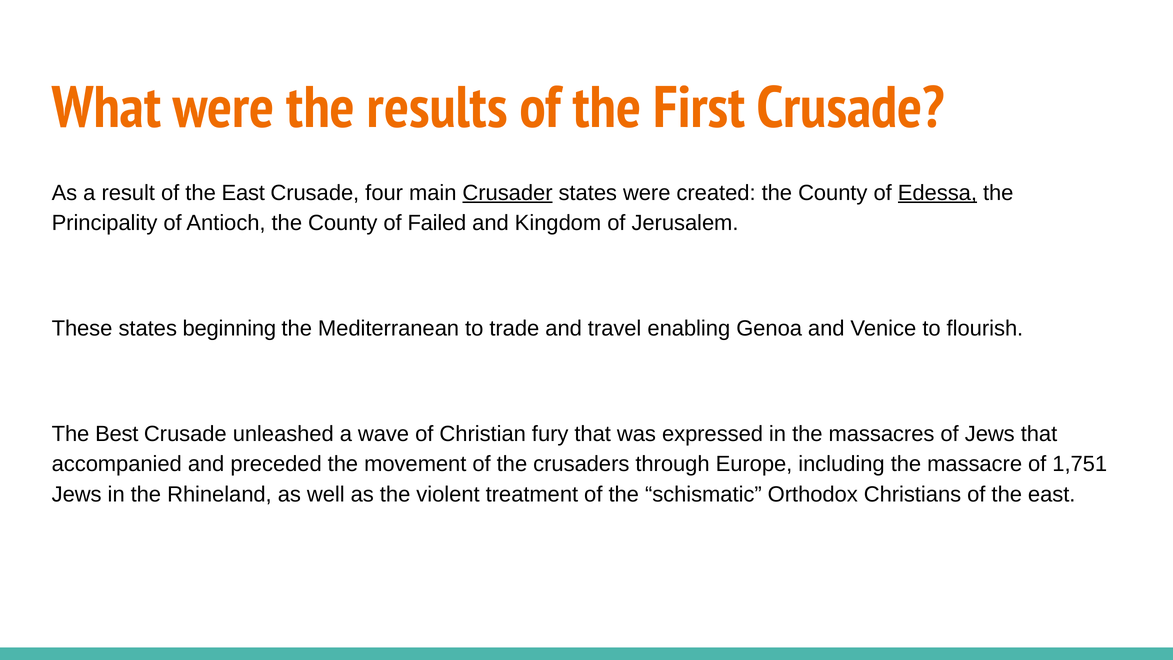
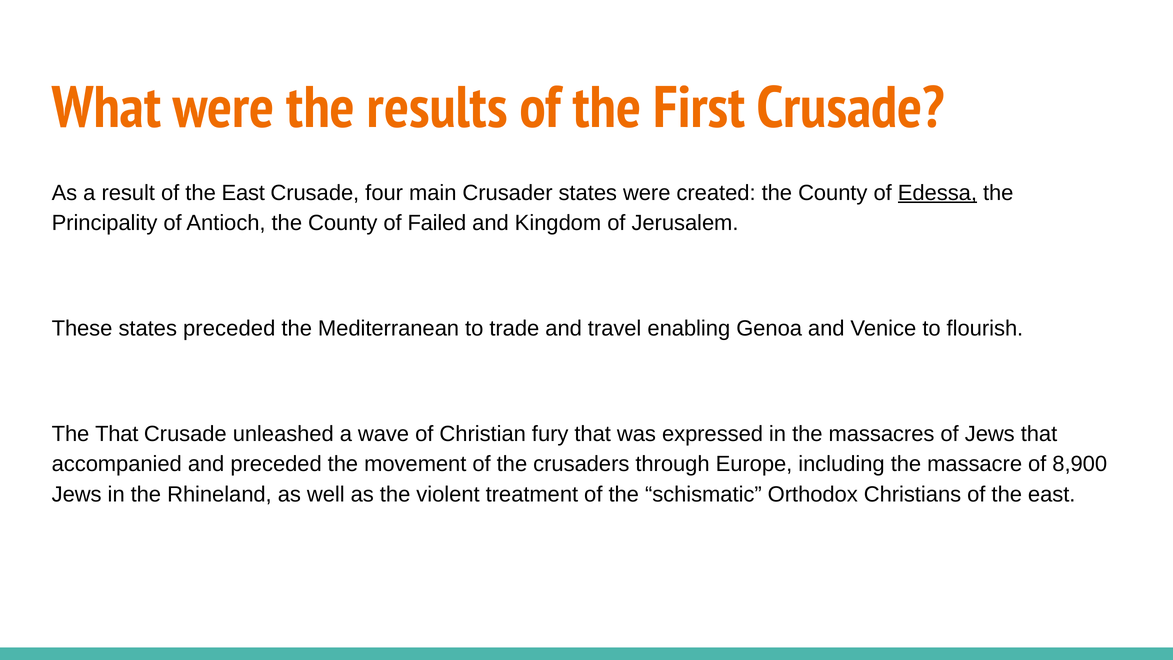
Crusader underline: present -> none
states beginning: beginning -> preceded
The Best: Best -> That
1,751: 1,751 -> 8,900
